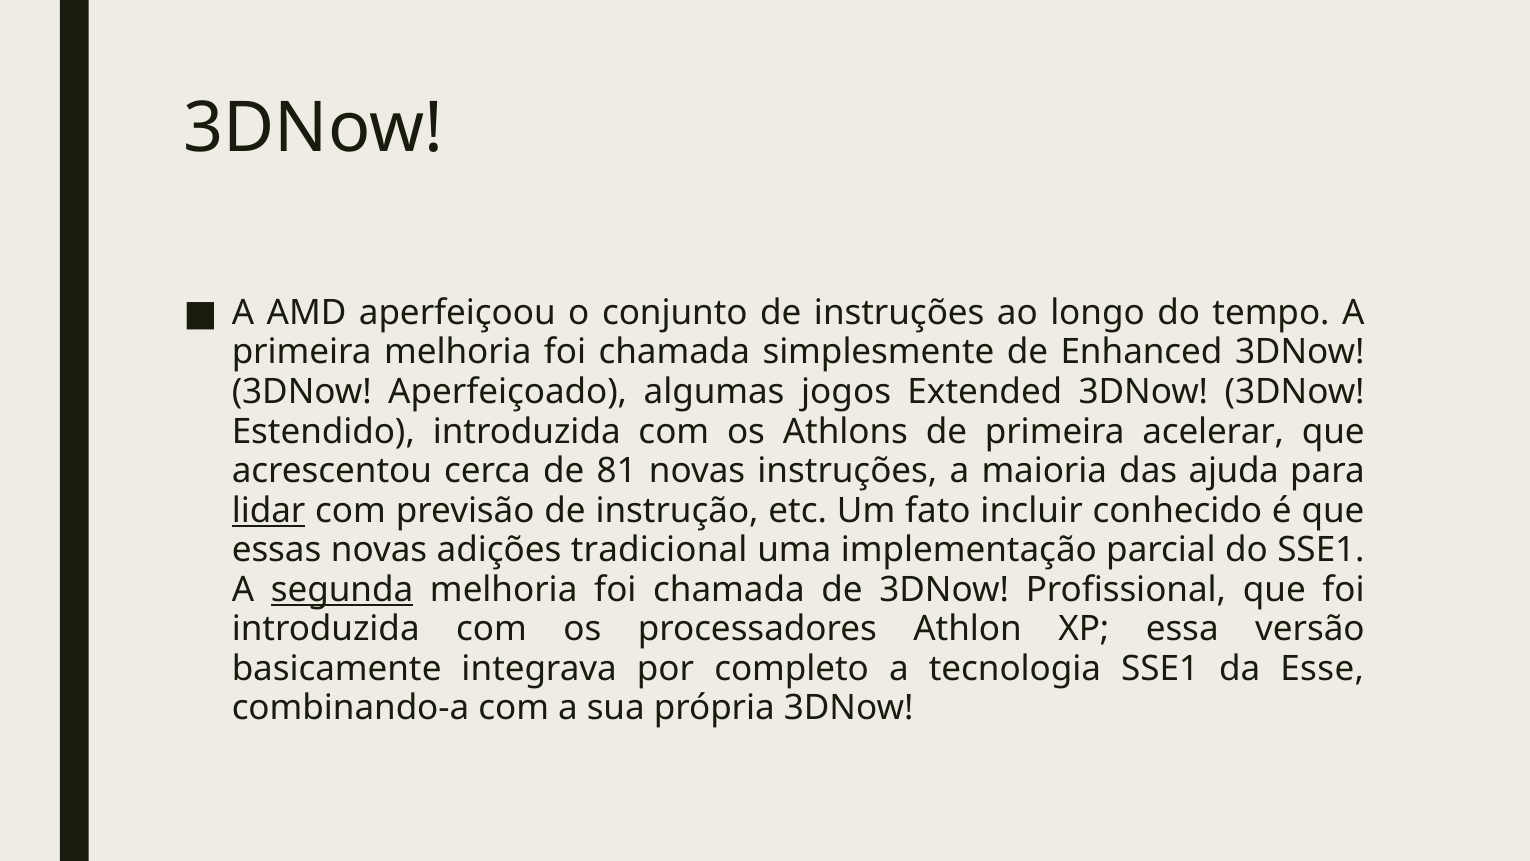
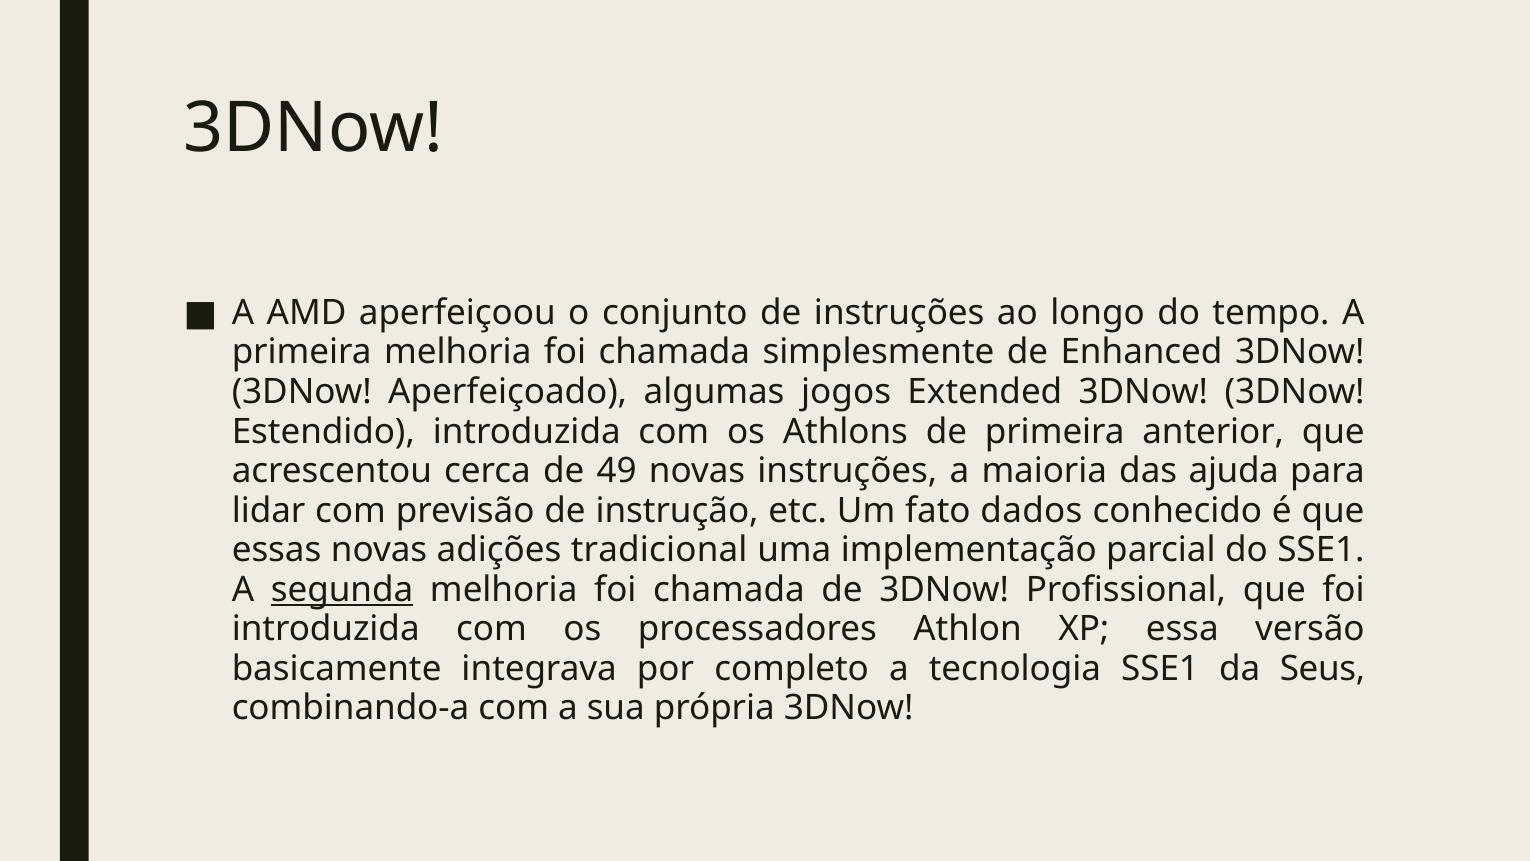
acelerar: acelerar -> anterior
81: 81 -> 49
lidar underline: present -> none
incluir: incluir -> dados
Esse: Esse -> Seus
